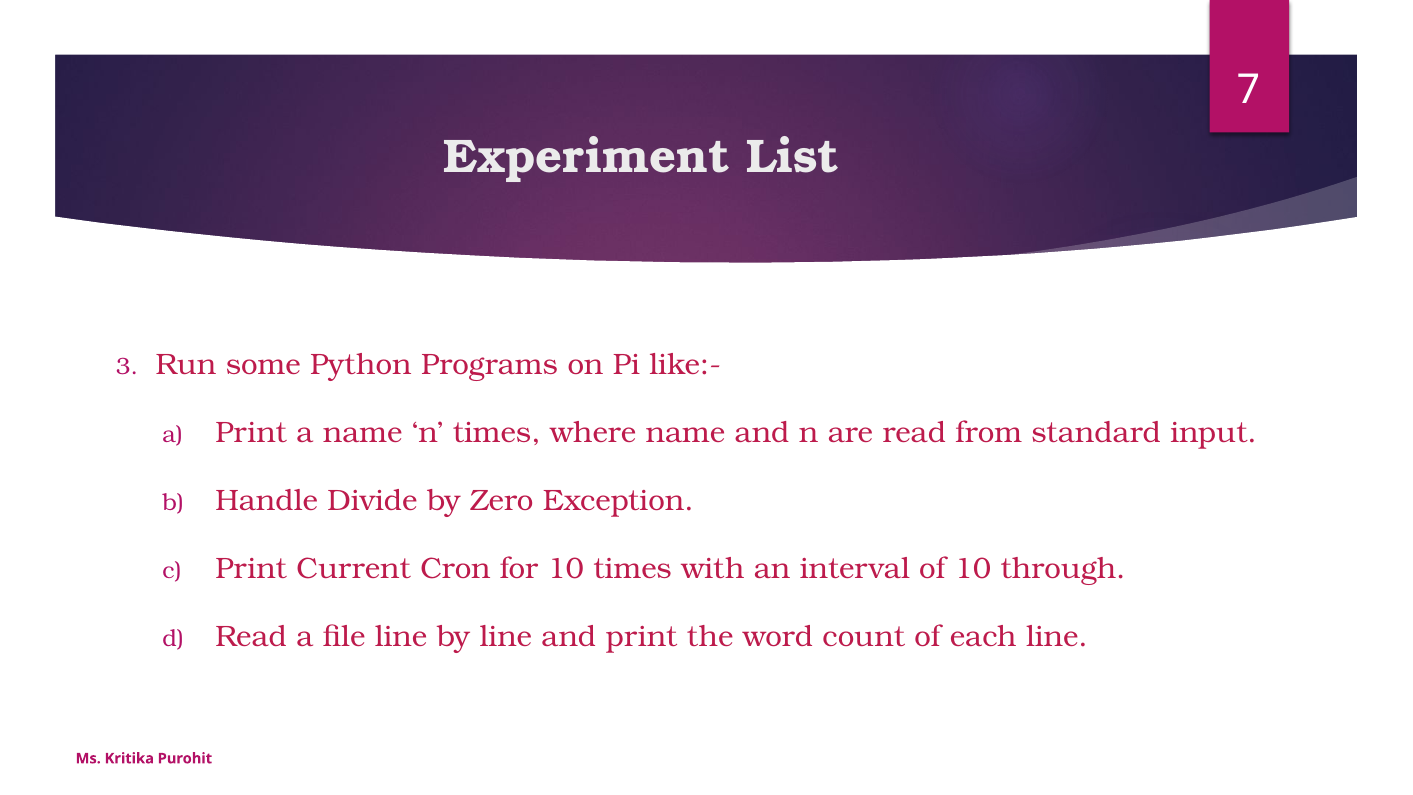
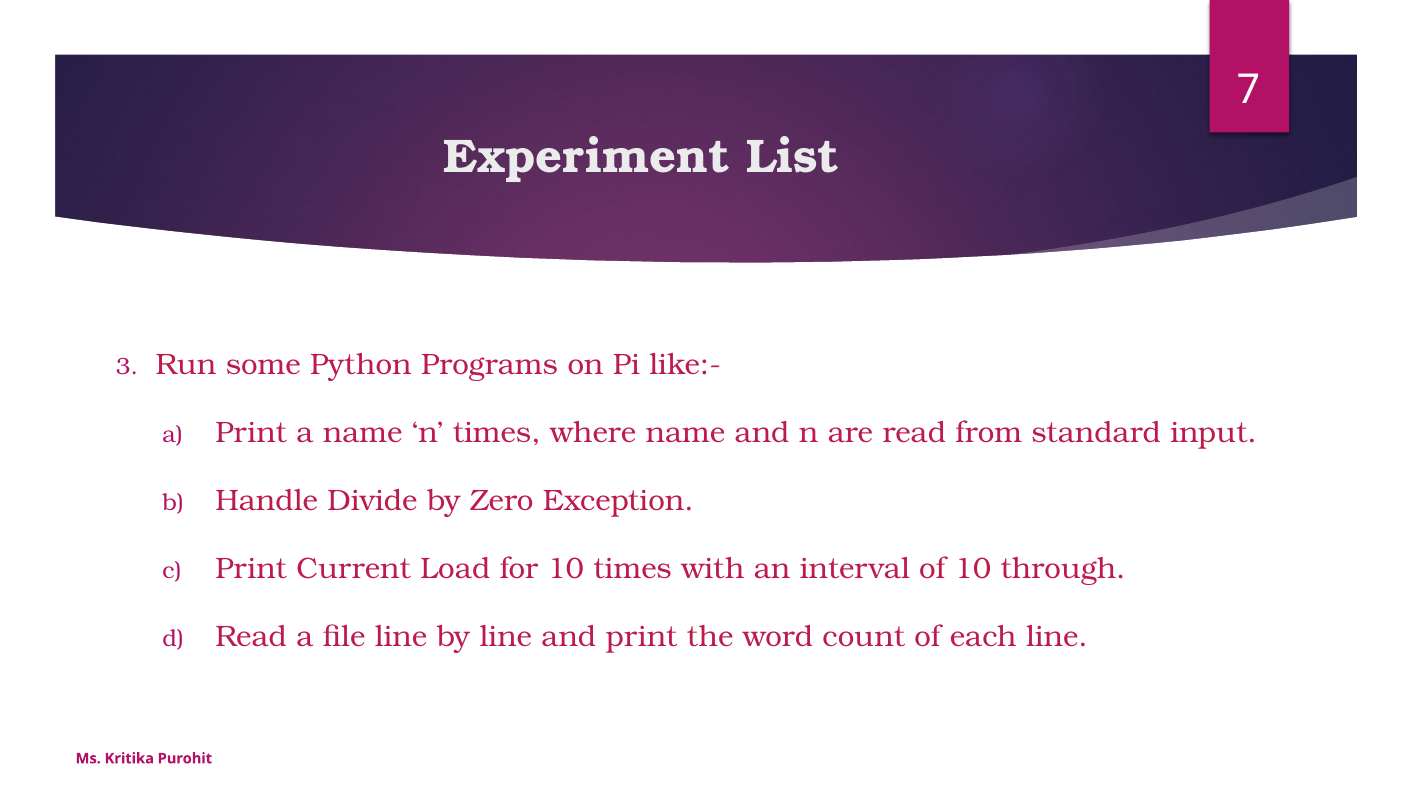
Cron: Cron -> Load
